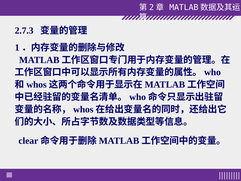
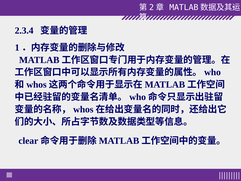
2.7.3: 2.7.3 -> 2.3.4
